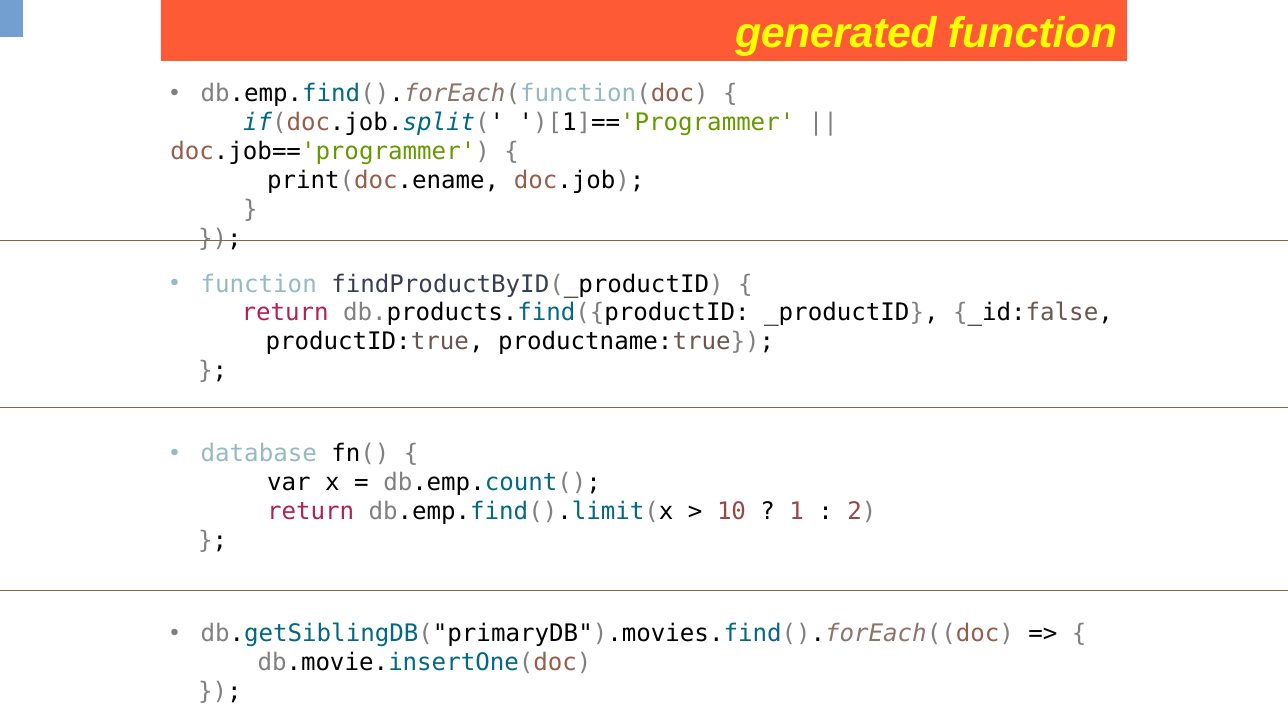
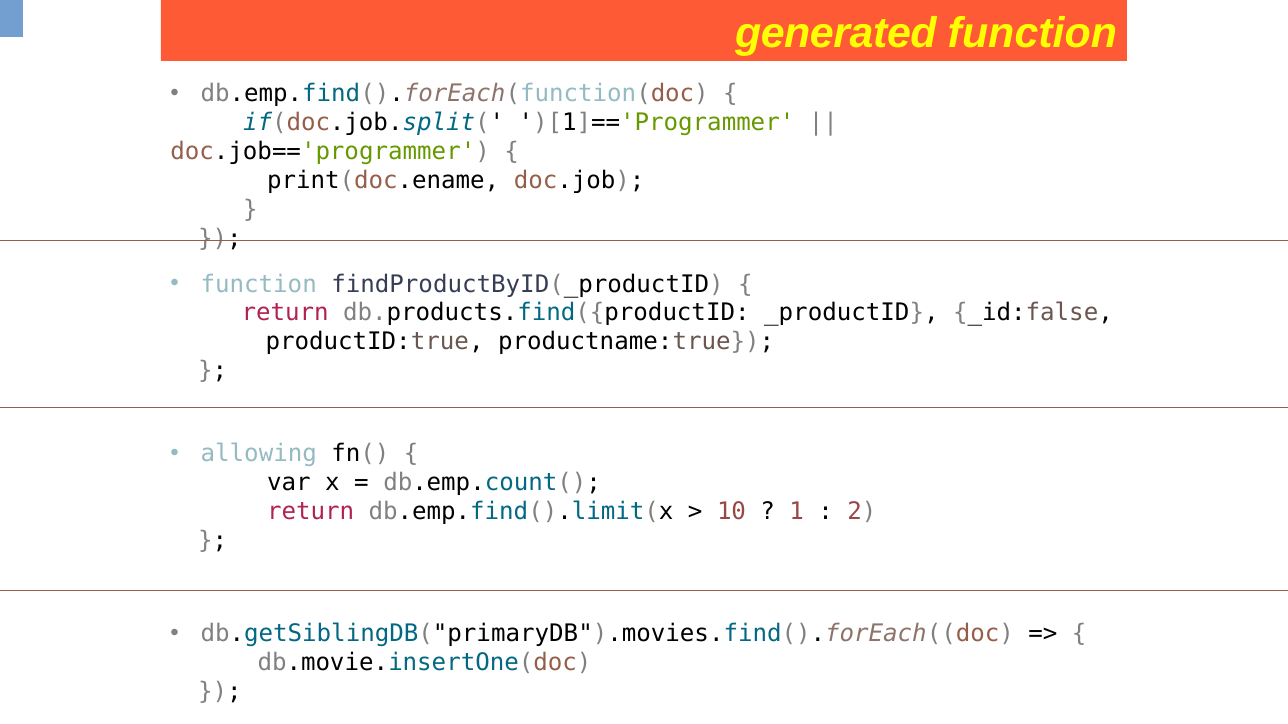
database: database -> allowing
